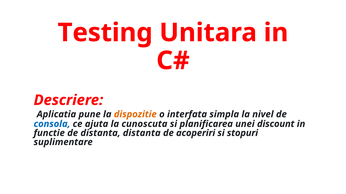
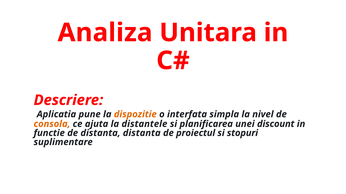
Testing: Testing -> Analiza
consola colour: blue -> orange
cunoscuta: cunoscuta -> distantele
acoperiri: acoperiri -> proiectul
